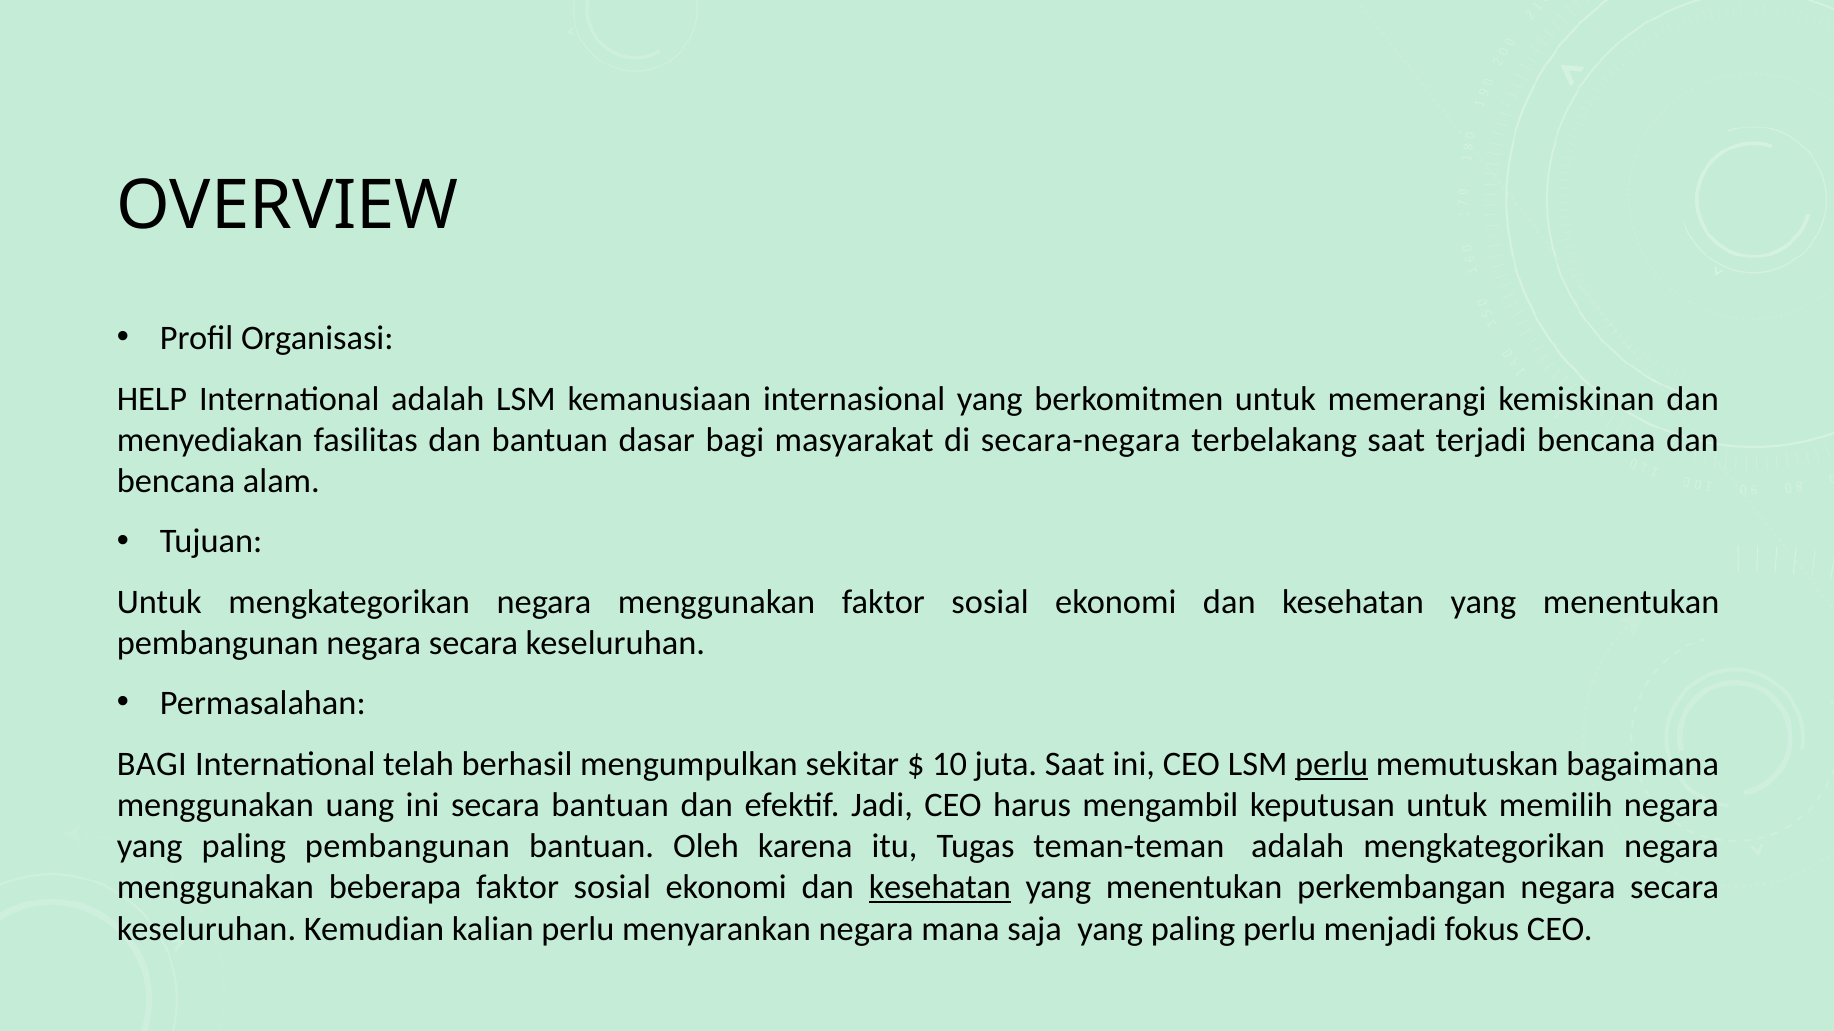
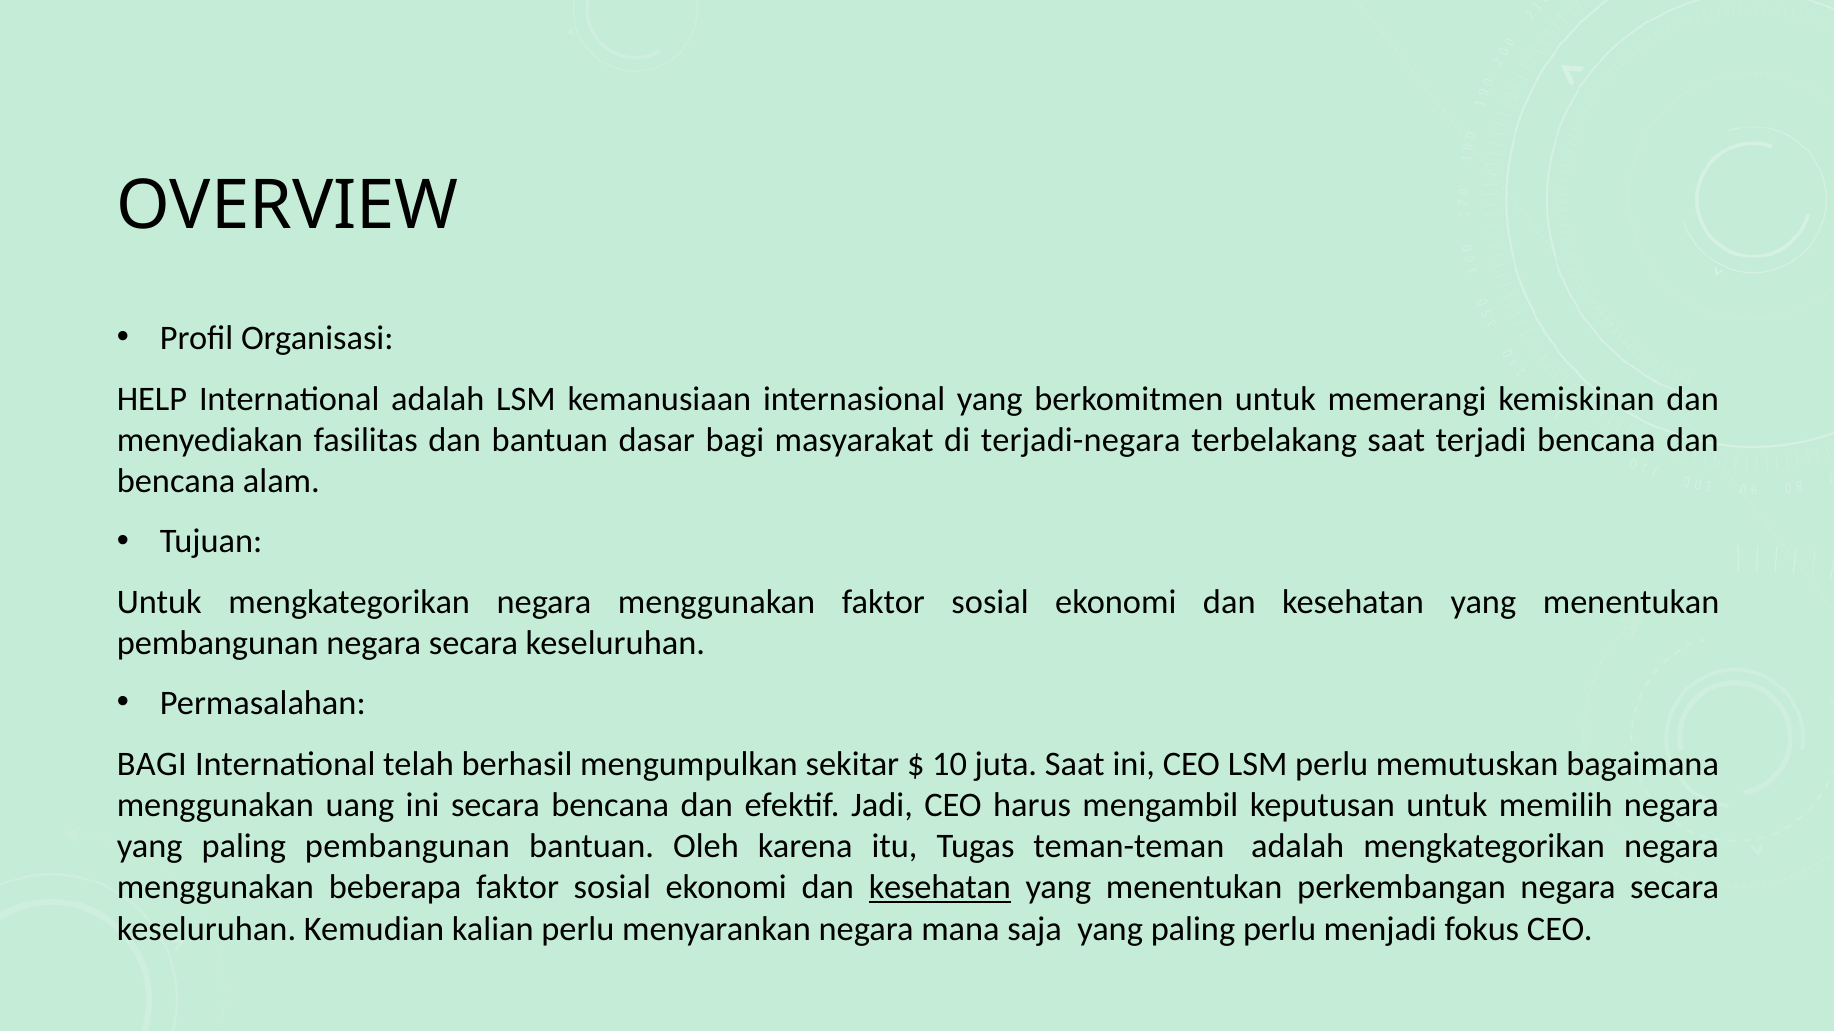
secara-negara: secara-negara -> terjadi-negara
perlu at (1332, 764) underline: present -> none
secara bantuan: bantuan -> bencana
